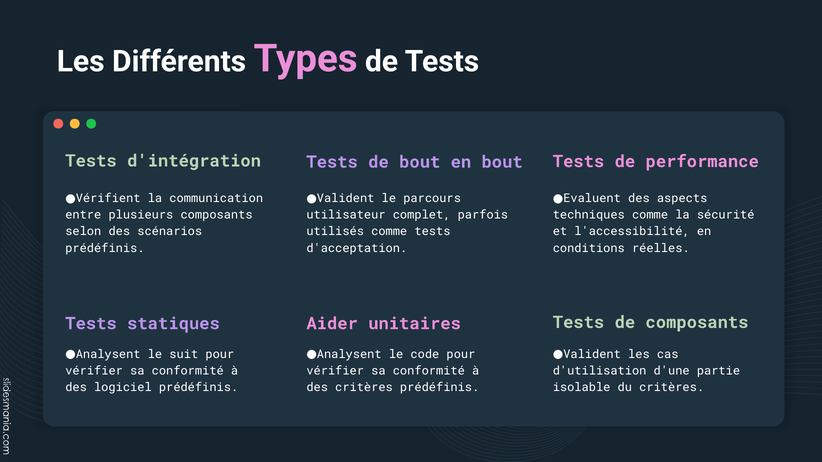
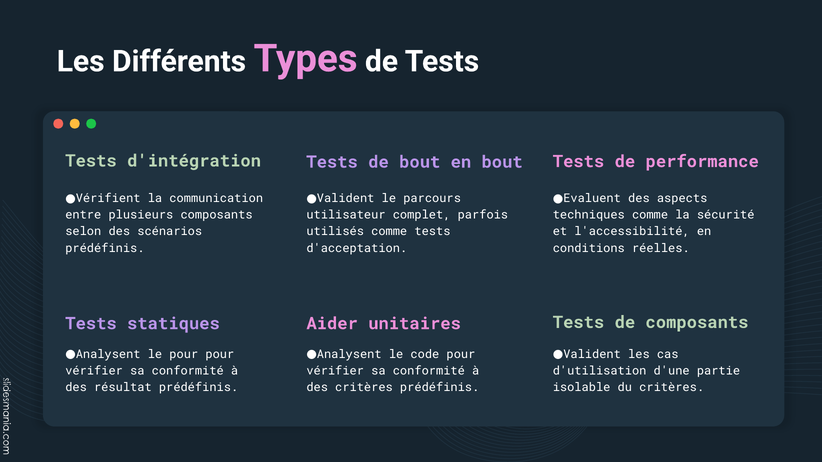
le suit: suit -> pour
logiciel: logiciel -> résultat
